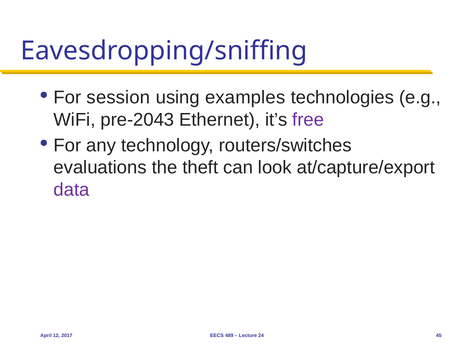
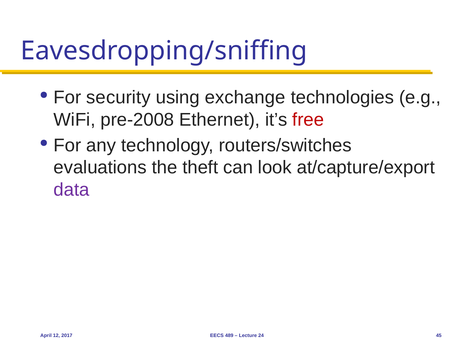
session: session -> security
examples: examples -> exchange
pre-2043: pre-2043 -> pre-2008
free colour: purple -> red
